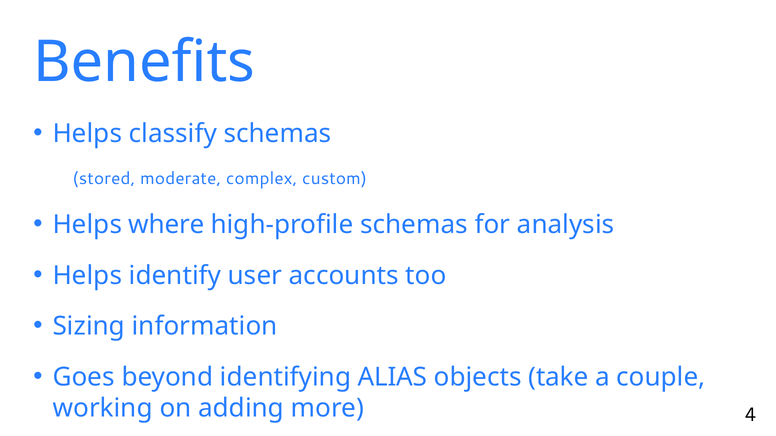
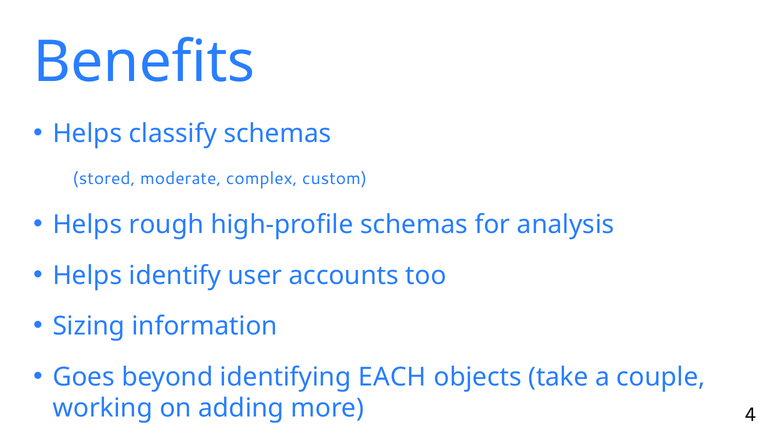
where: where -> rough
ALIAS: ALIAS -> EACH
